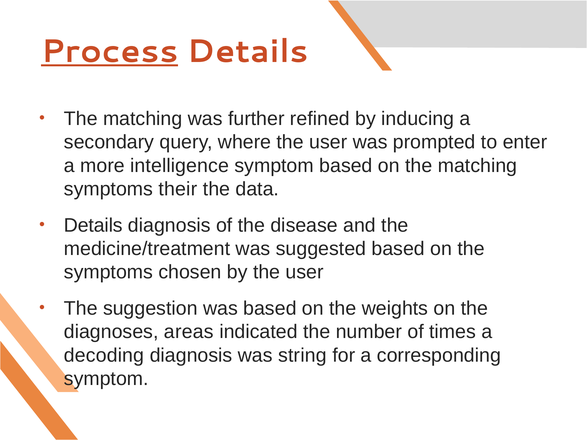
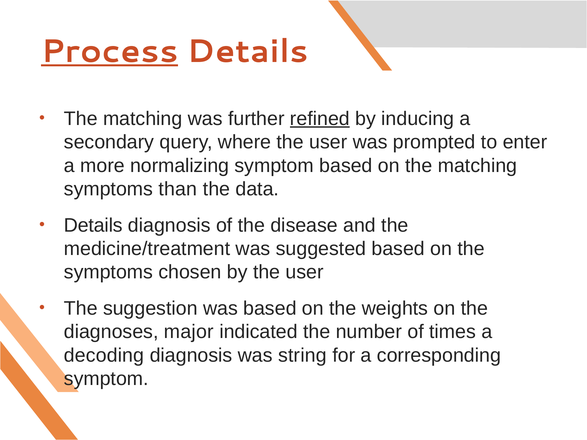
refined underline: none -> present
intelligence: intelligence -> normalizing
their: their -> than
areas: areas -> major
